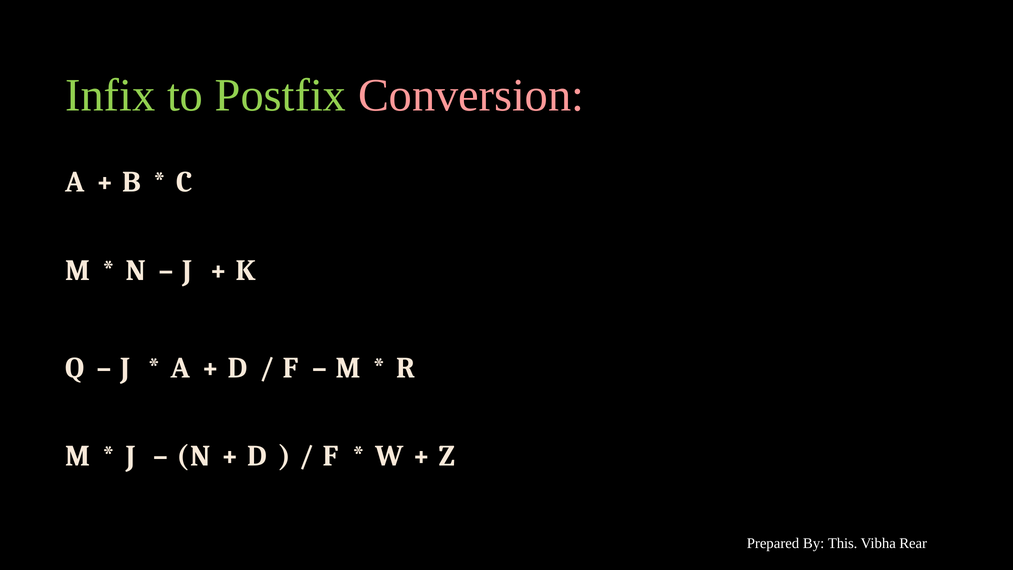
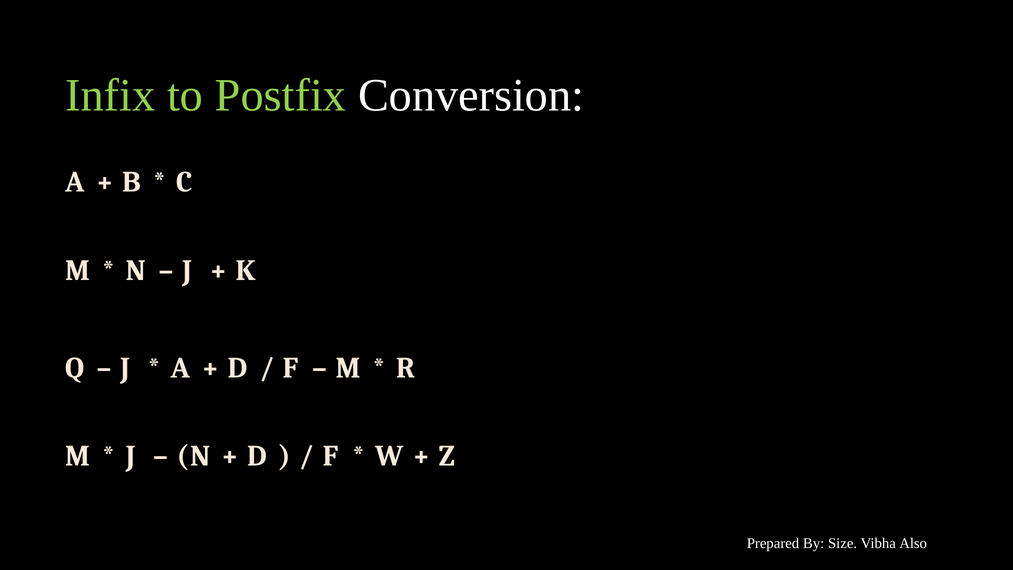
Conversion colour: pink -> white
This: This -> Size
Rear: Rear -> Also
